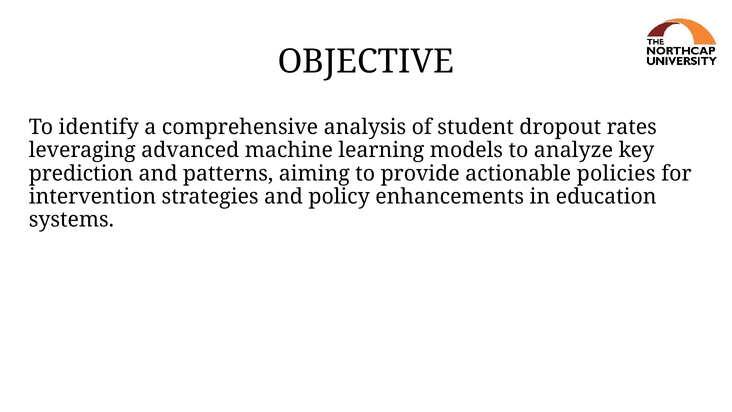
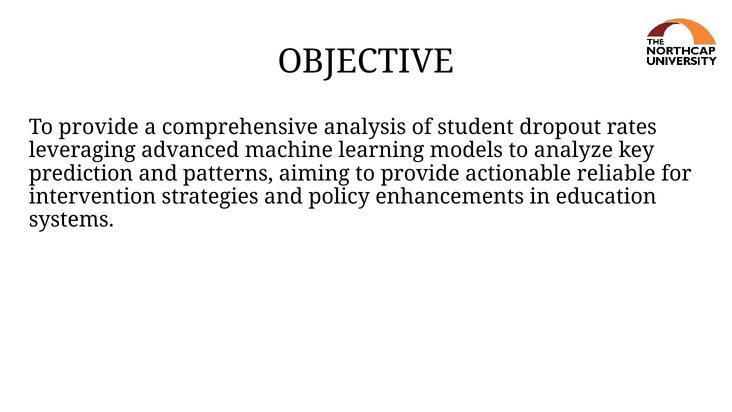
identify at (99, 127): identify -> provide
policies: policies -> reliable
